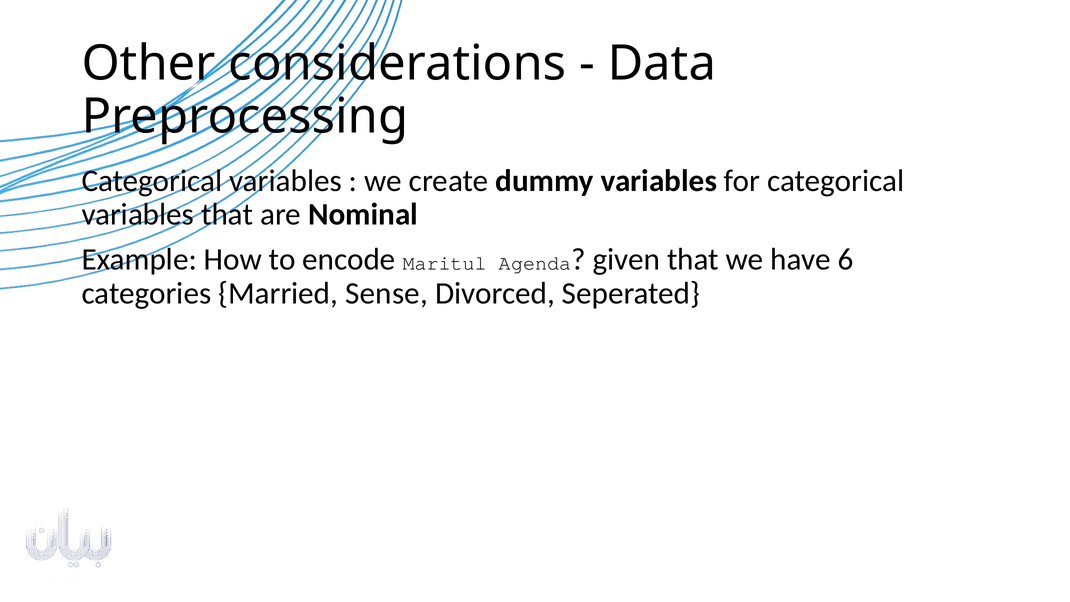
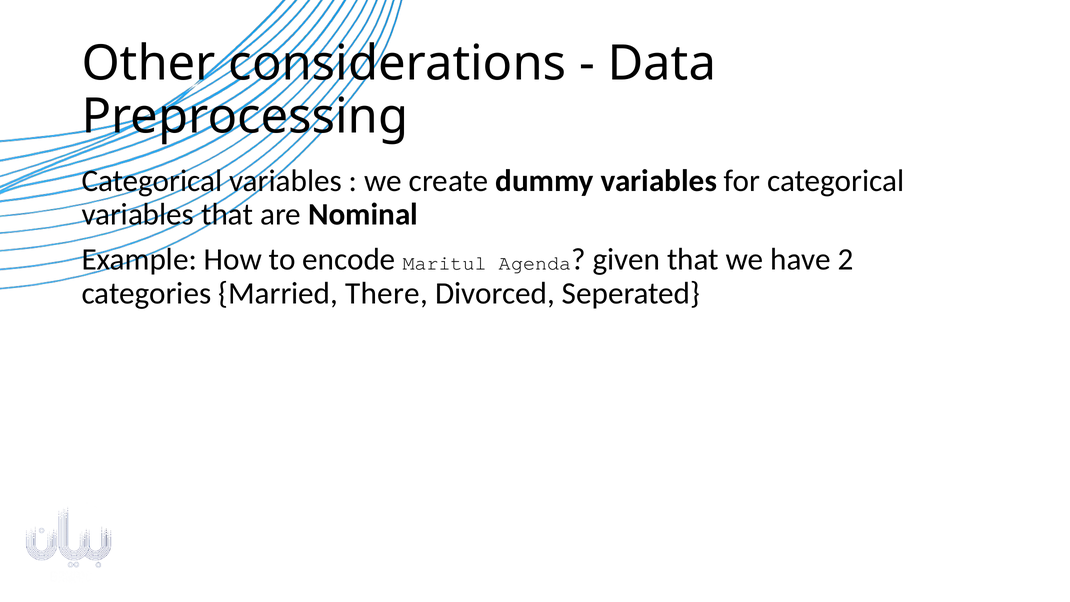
6: 6 -> 2
Sense: Sense -> There
